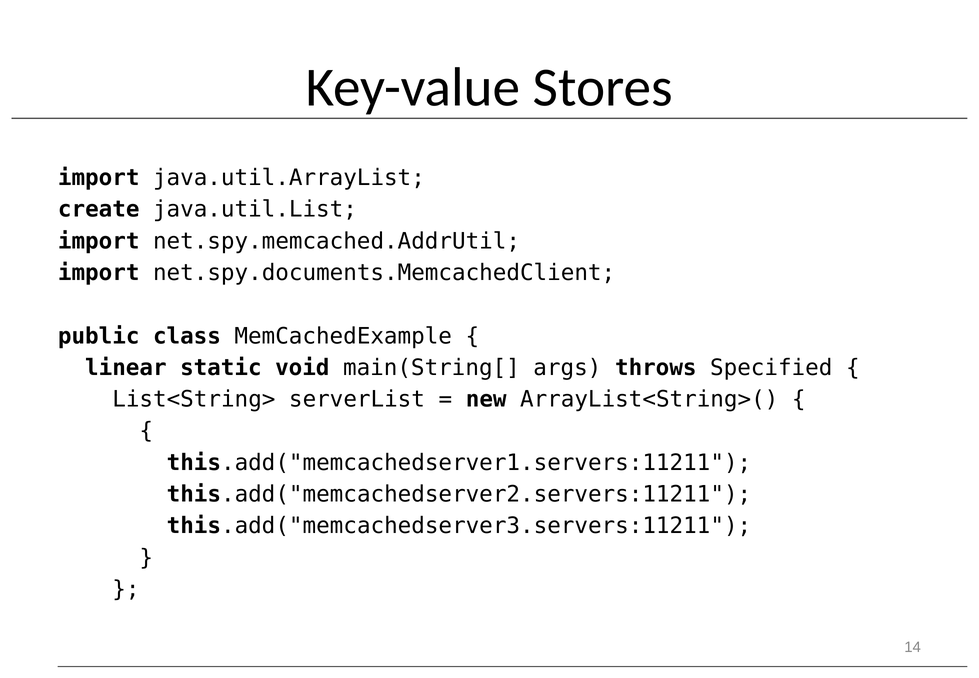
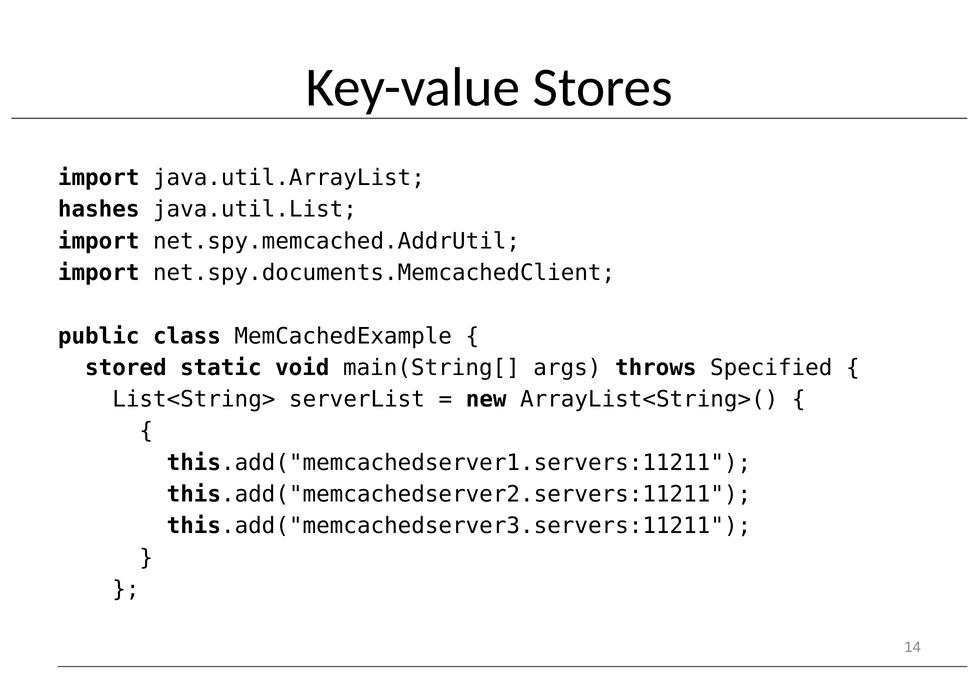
create: create -> hashes
linear: linear -> stored
